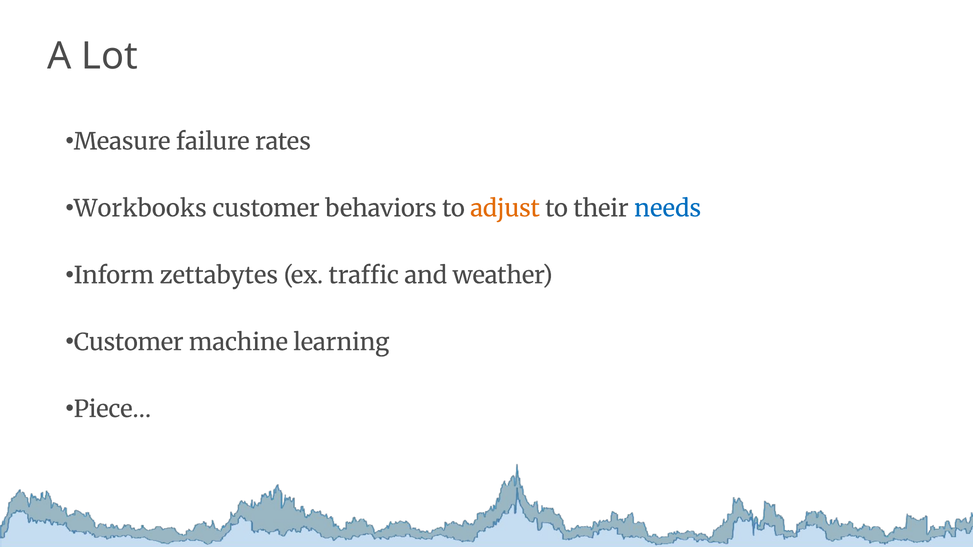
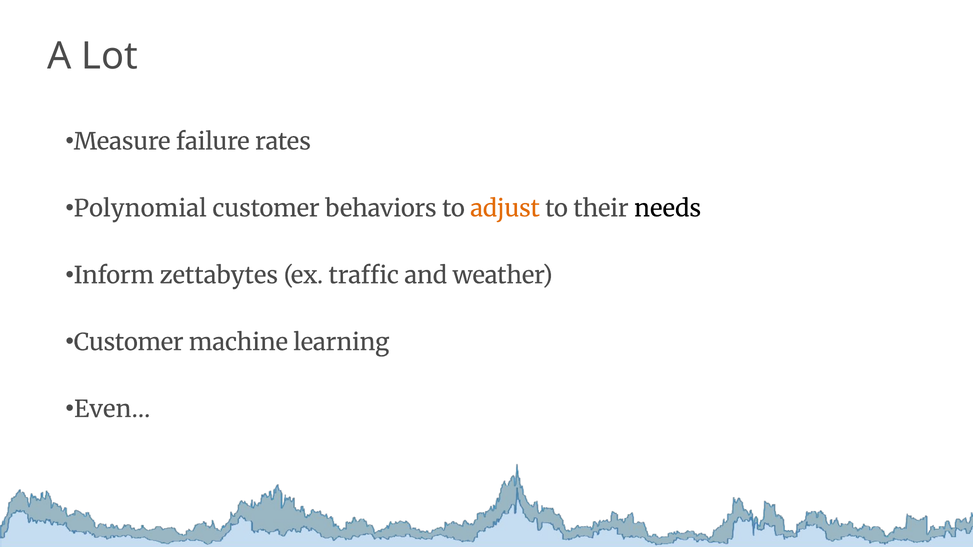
Workbooks: Workbooks -> Polynomial
needs colour: blue -> black
Piece…: Piece… -> Even…
